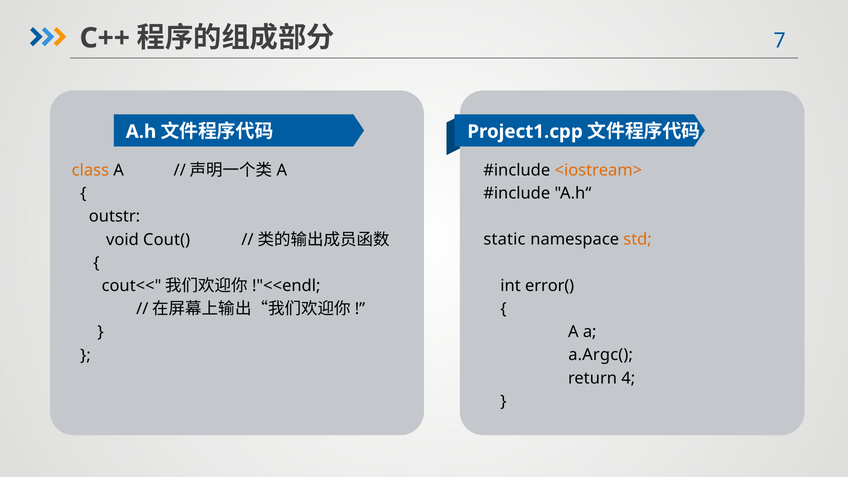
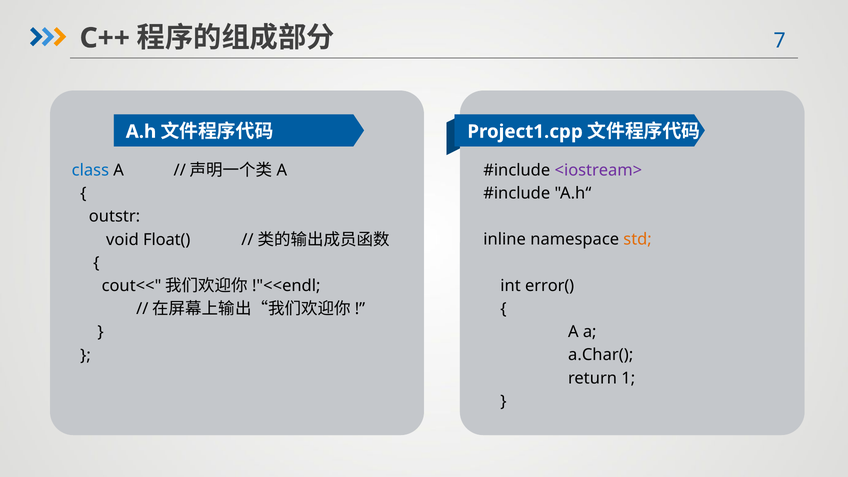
class colour: orange -> blue
<iostream> colour: orange -> purple
static: static -> inline
Cout(: Cout( -> Float(
a.Argc(: a.Argc( -> a.Char(
4: 4 -> 1
